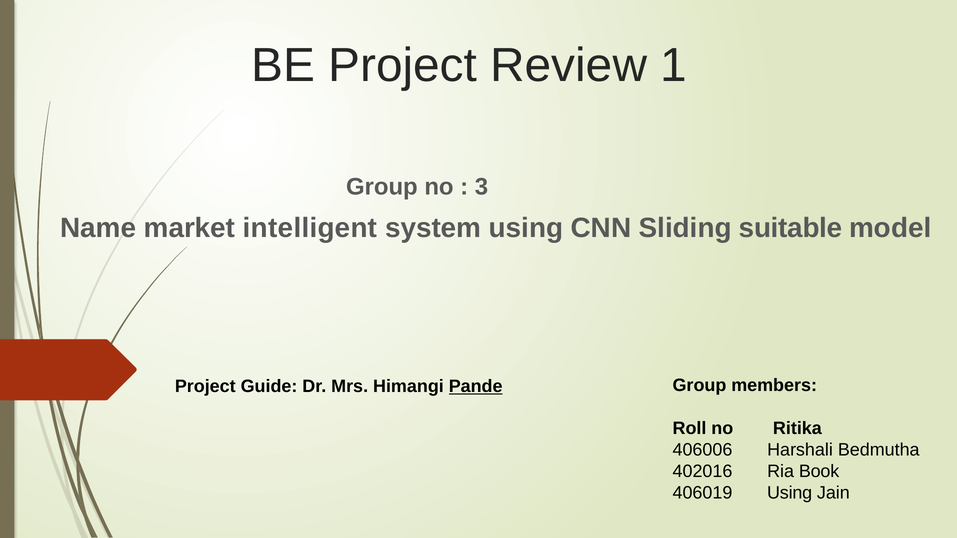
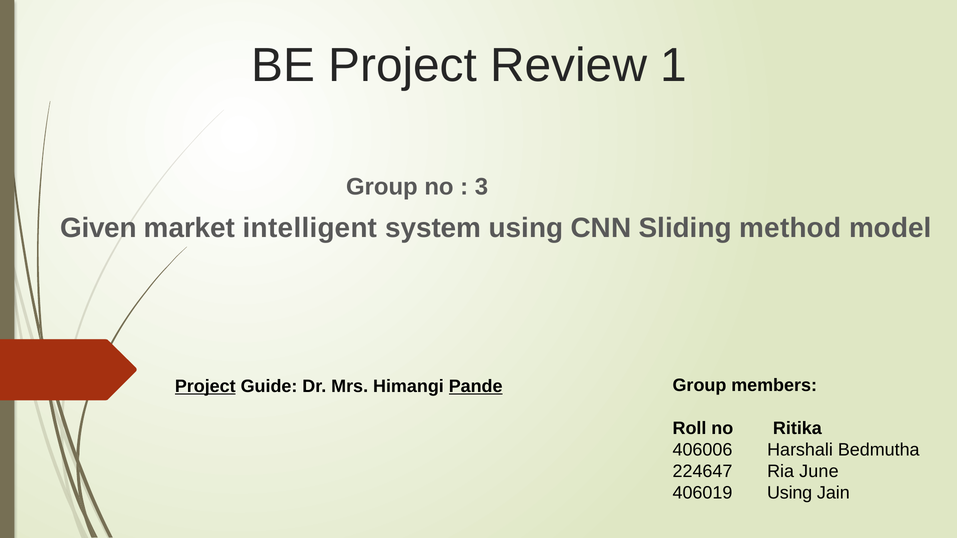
Name: Name -> Given
suitable: suitable -> method
Project at (205, 387) underline: none -> present
402016: 402016 -> 224647
Book: Book -> June
